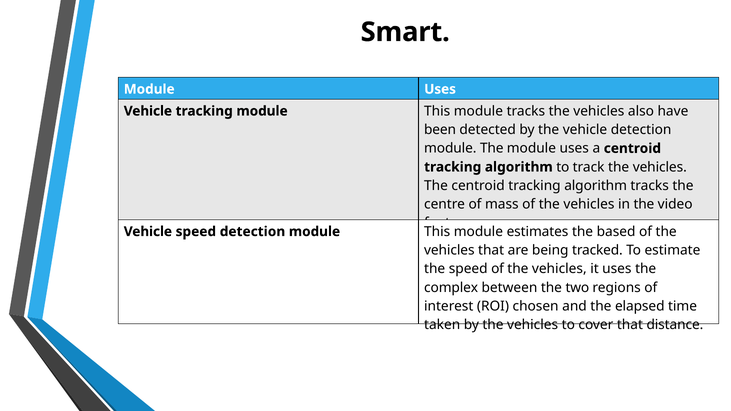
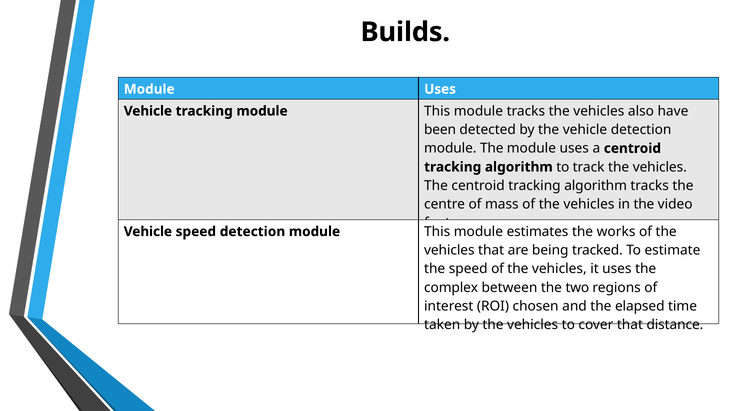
Smart: Smart -> Builds
based: based -> works
